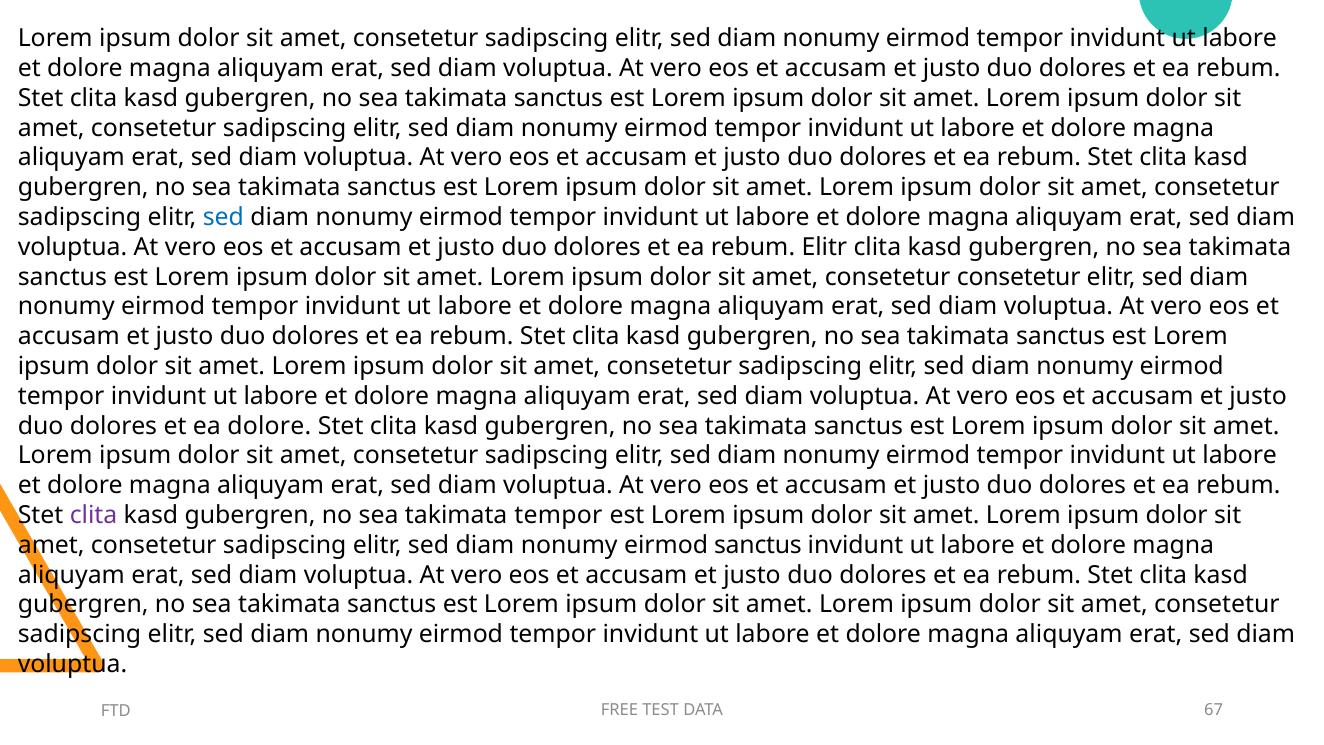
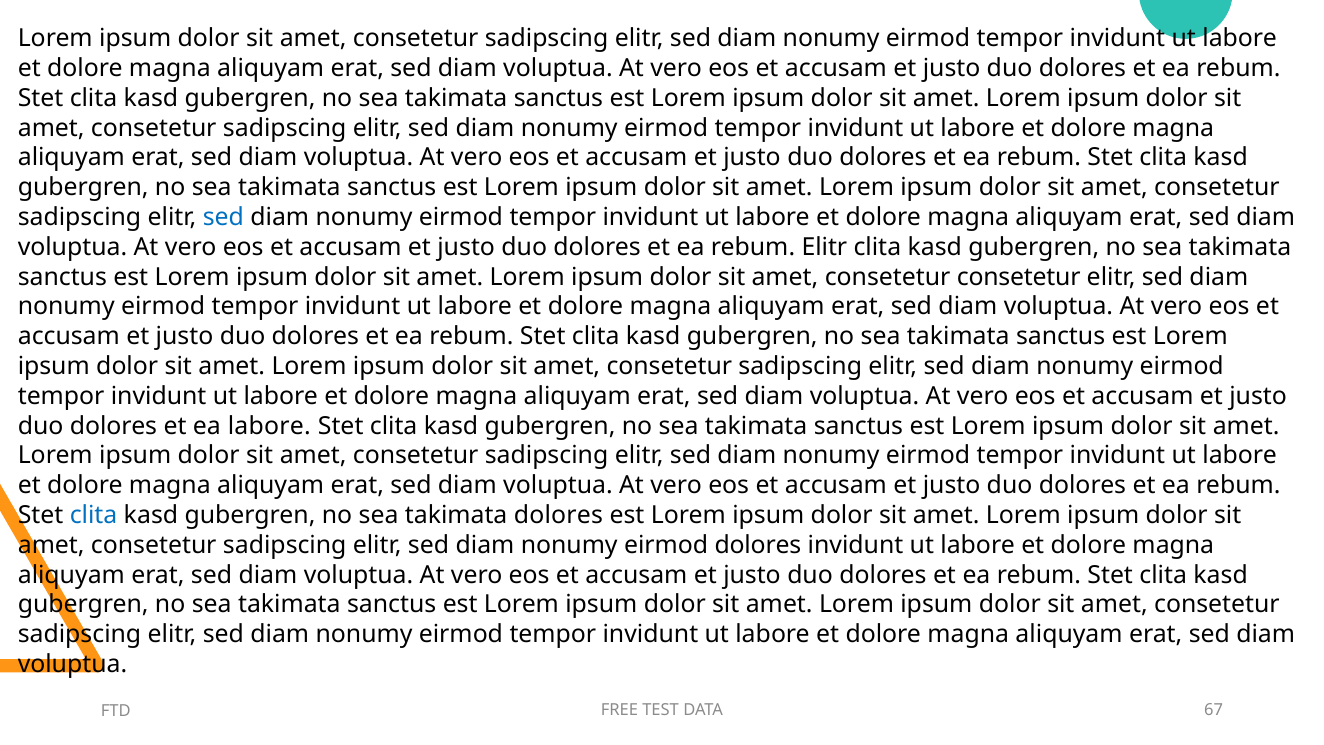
ea dolore: dolore -> labore
clita at (94, 515) colour: purple -> blue
takimata tempor: tempor -> dolores
eirmod sanctus: sanctus -> dolores
